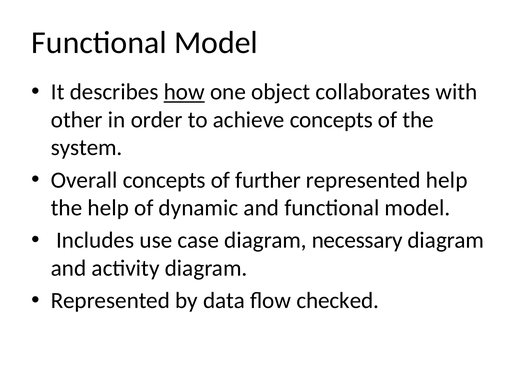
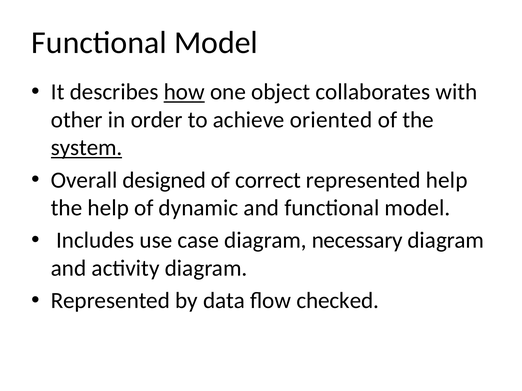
achieve concepts: concepts -> oriented
system underline: none -> present
Overall concepts: concepts -> designed
further: further -> correct
